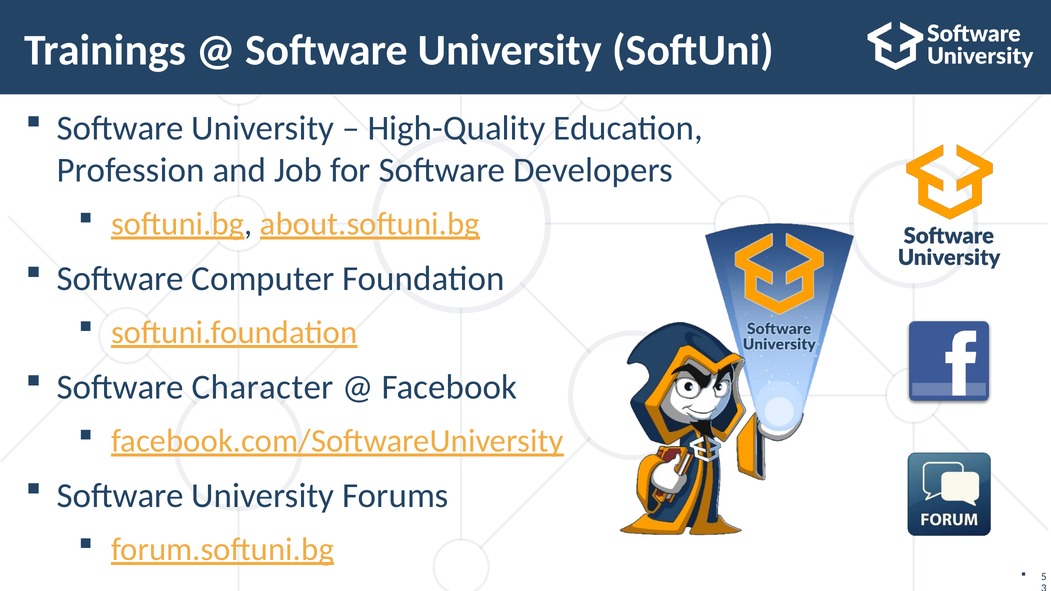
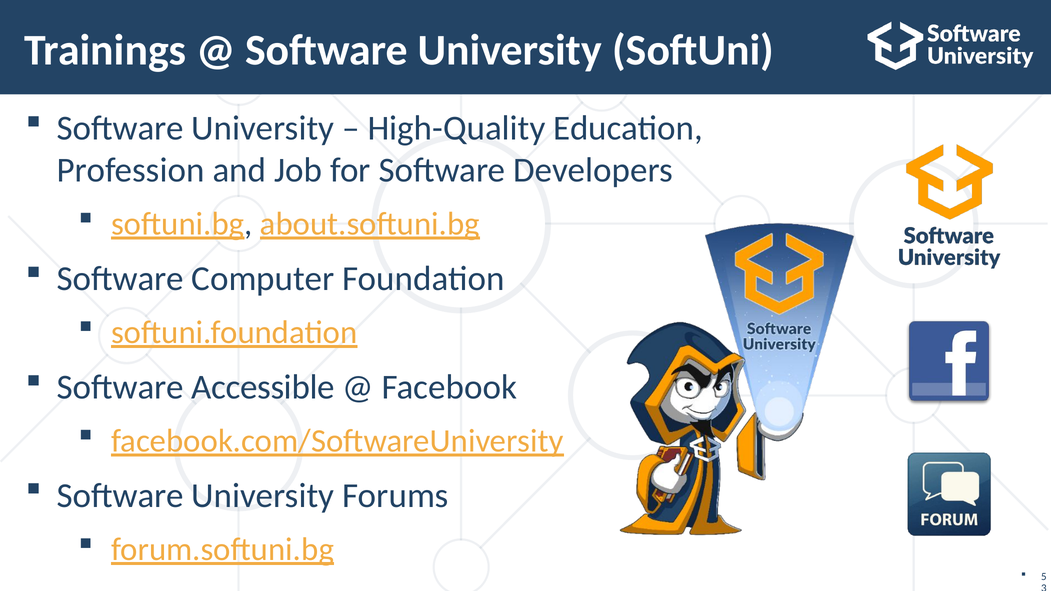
Character: Character -> Accessible
